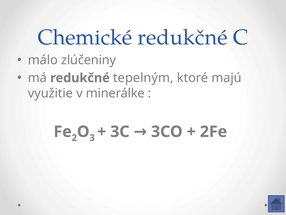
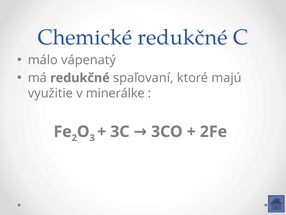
zlúčeniny: zlúčeniny -> vápenatý
tepelným: tepelným -> spaľovaní
